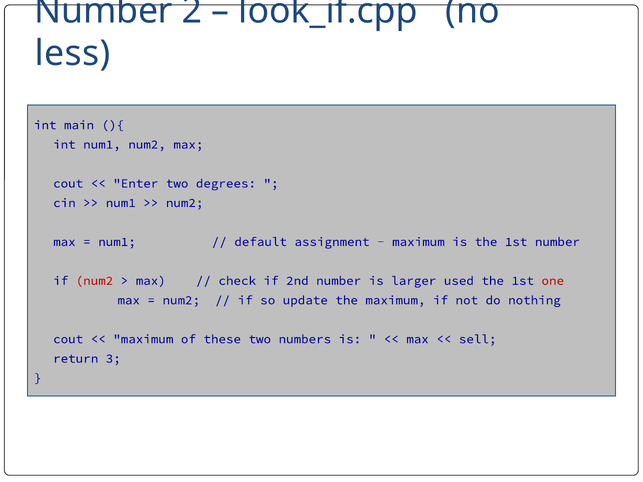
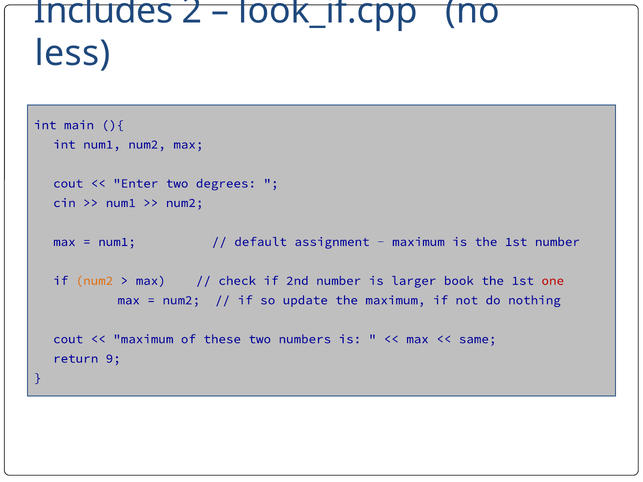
Number at (104, 11): Number -> Includes
num2 at (94, 281) colour: red -> orange
used: used -> book
sell: sell -> same
3: 3 -> 9
